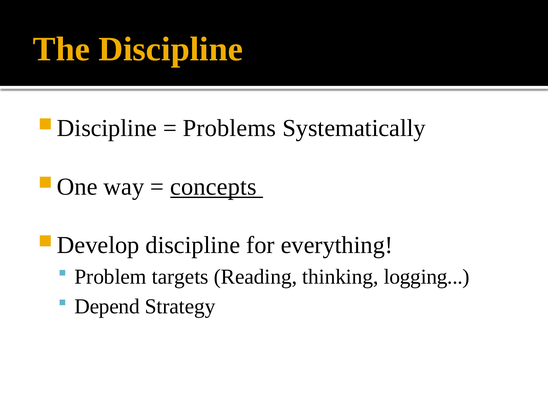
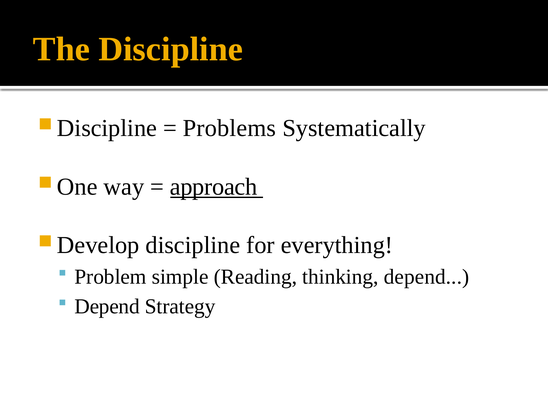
concepts: concepts -> approach
targets: targets -> simple
thinking logging: logging -> depend
